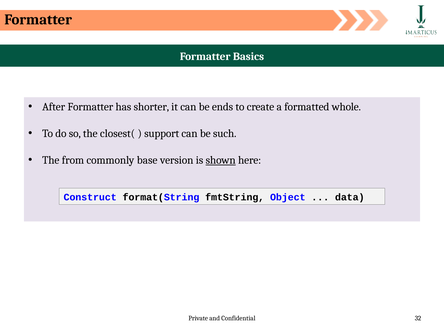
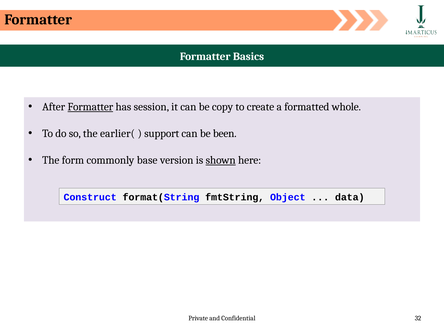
Formatter at (90, 107) underline: none -> present
shorter: shorter -> session
ends: ends -> copy
closest(: closest( -> earlier(
such: such -> been
from: from -> form
